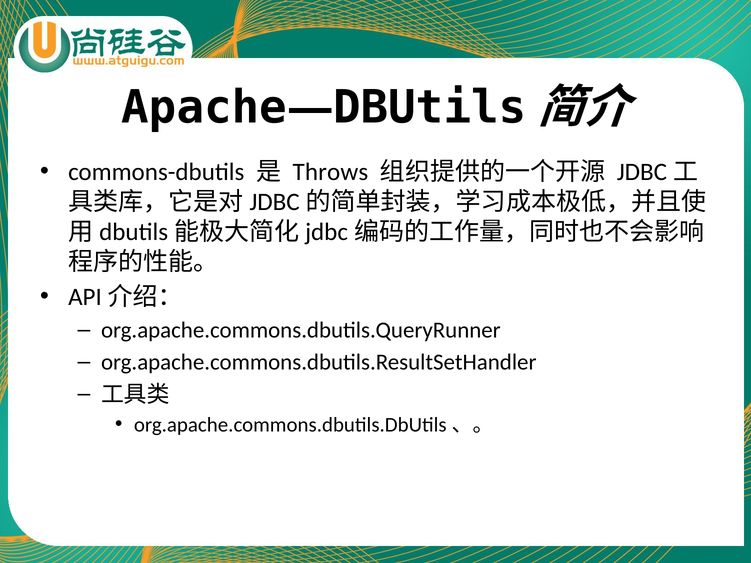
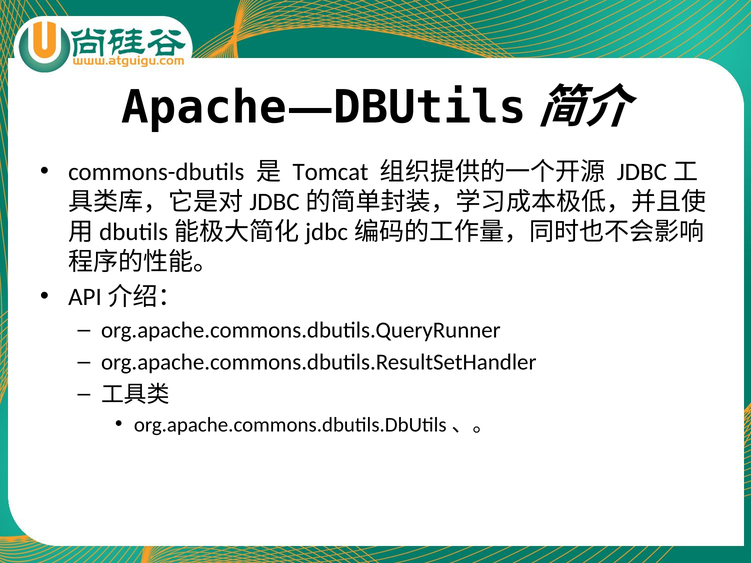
Throws: Throws -> Tomcat
